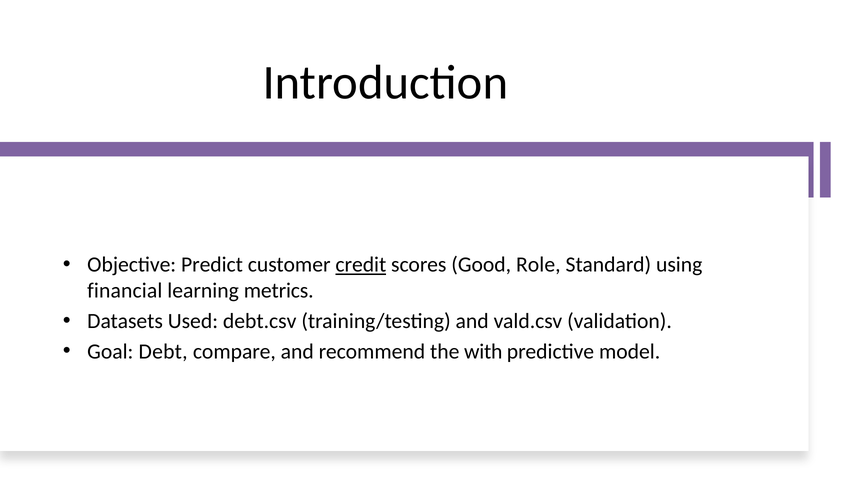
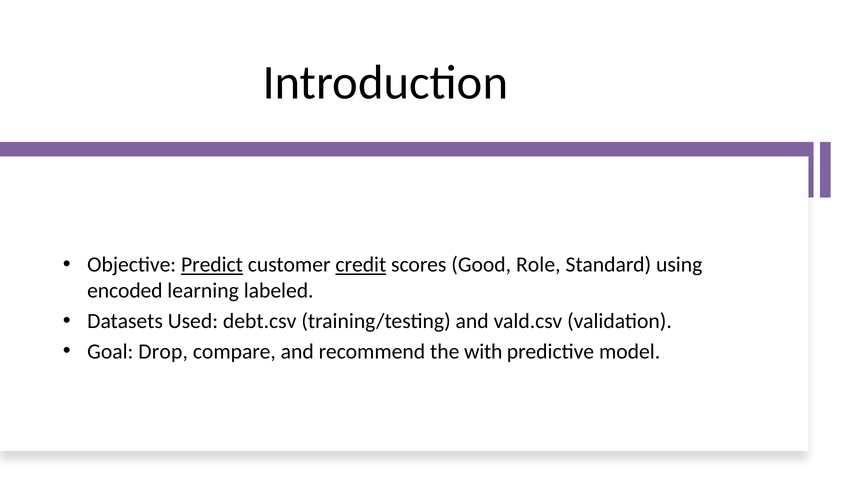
Predict underline: none -> present
financial: financial -> encoded
metrics: metrics -> labeled
Debt: Debt -> Drop
